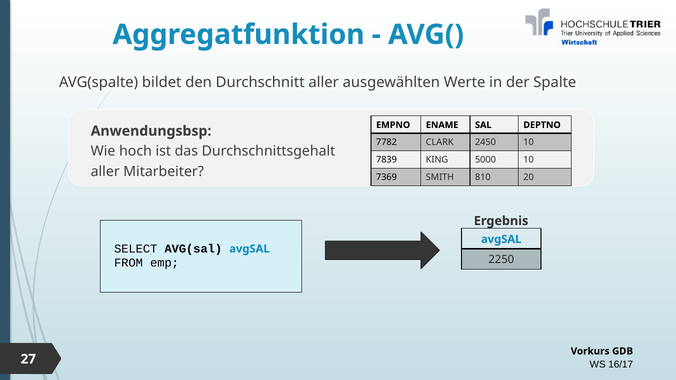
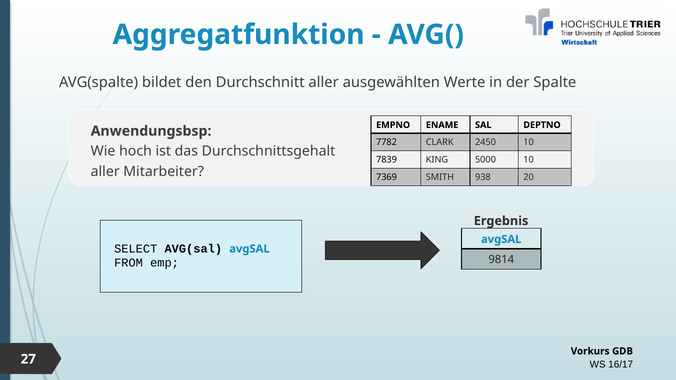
810: 810 -> 938
2250: 2250 -> 9814
